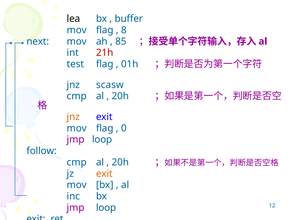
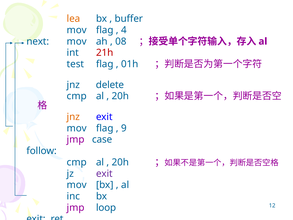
lea colour: black -> orange
8: 8 -> 4
85: 85 -> 08
scasw: scasw -> delete
0: 0 -> 9
loop at (102, 139): loop -> case
exit at (104, 173) colour: orange -> purple
